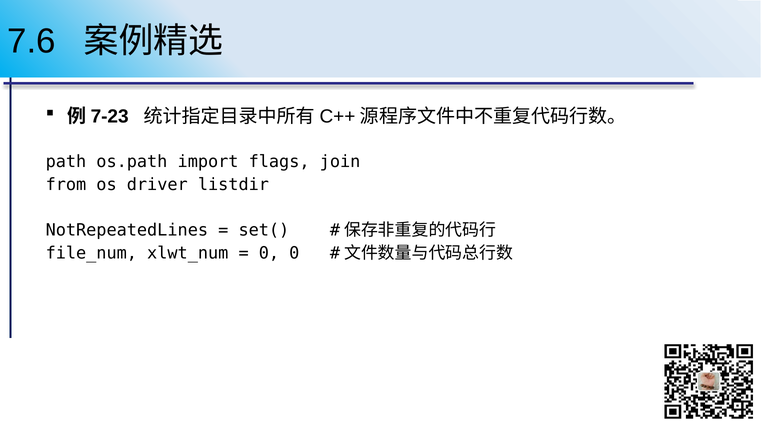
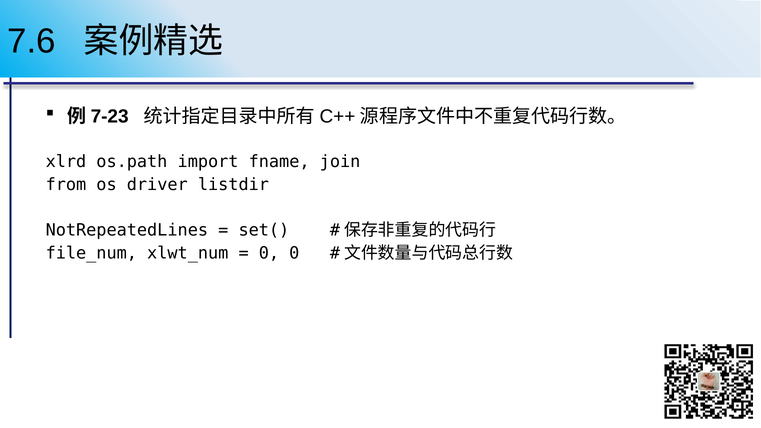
path: path -> xlrd
flags: flags -> fname
